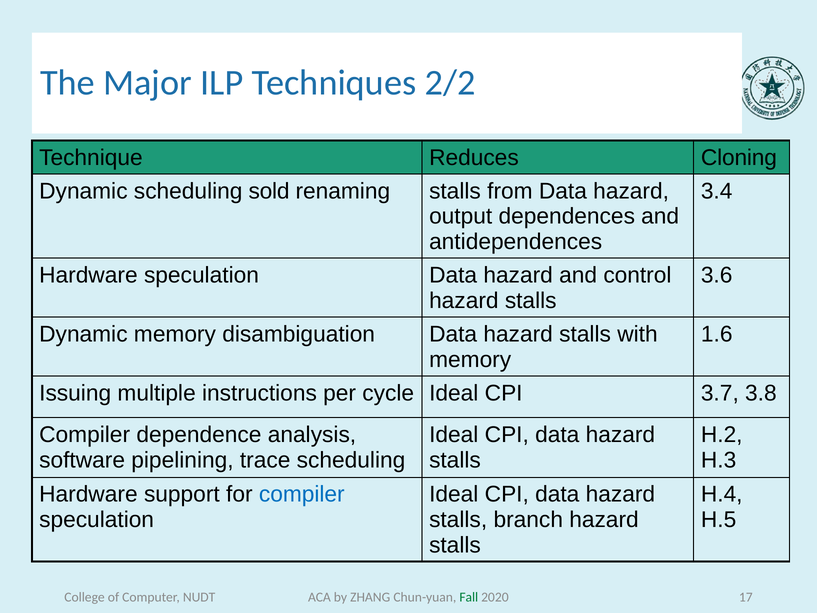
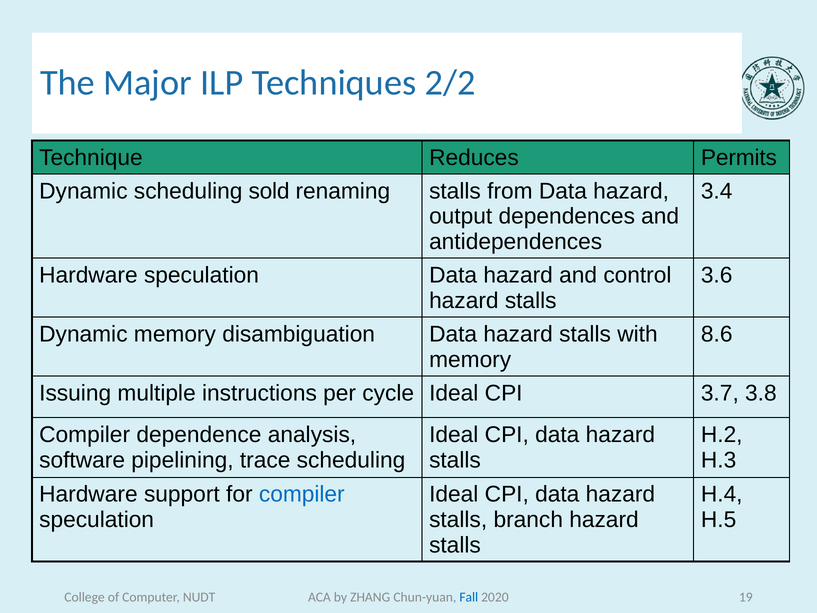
Cloning: Cloning -> Permits
1.6: 1.6 -> 8.6
Fall colour: green -> blue
17: 17 -> 19
